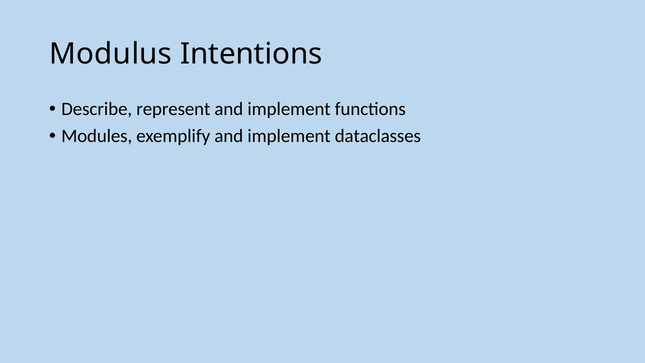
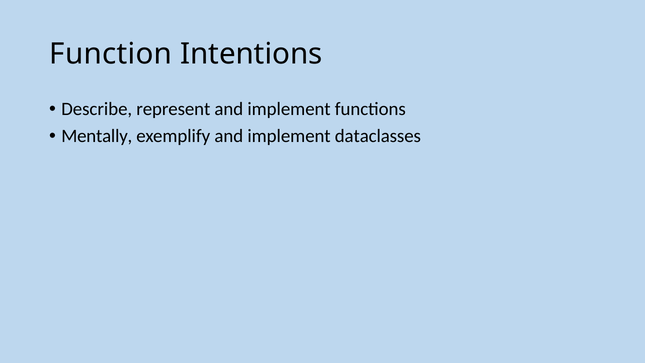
Modulus: Modulus -> Function
Modules: Modules -> Mentally
